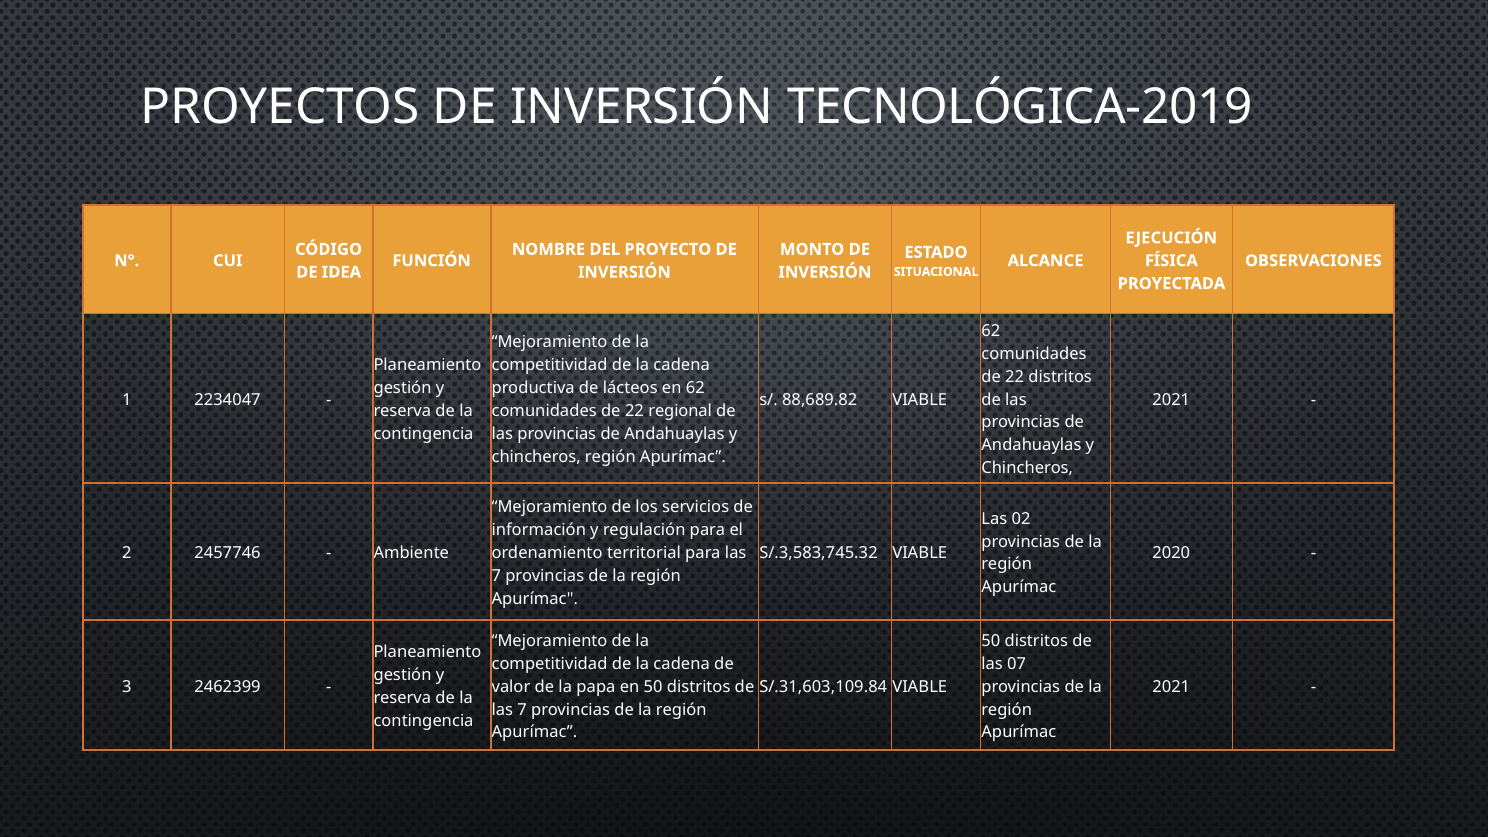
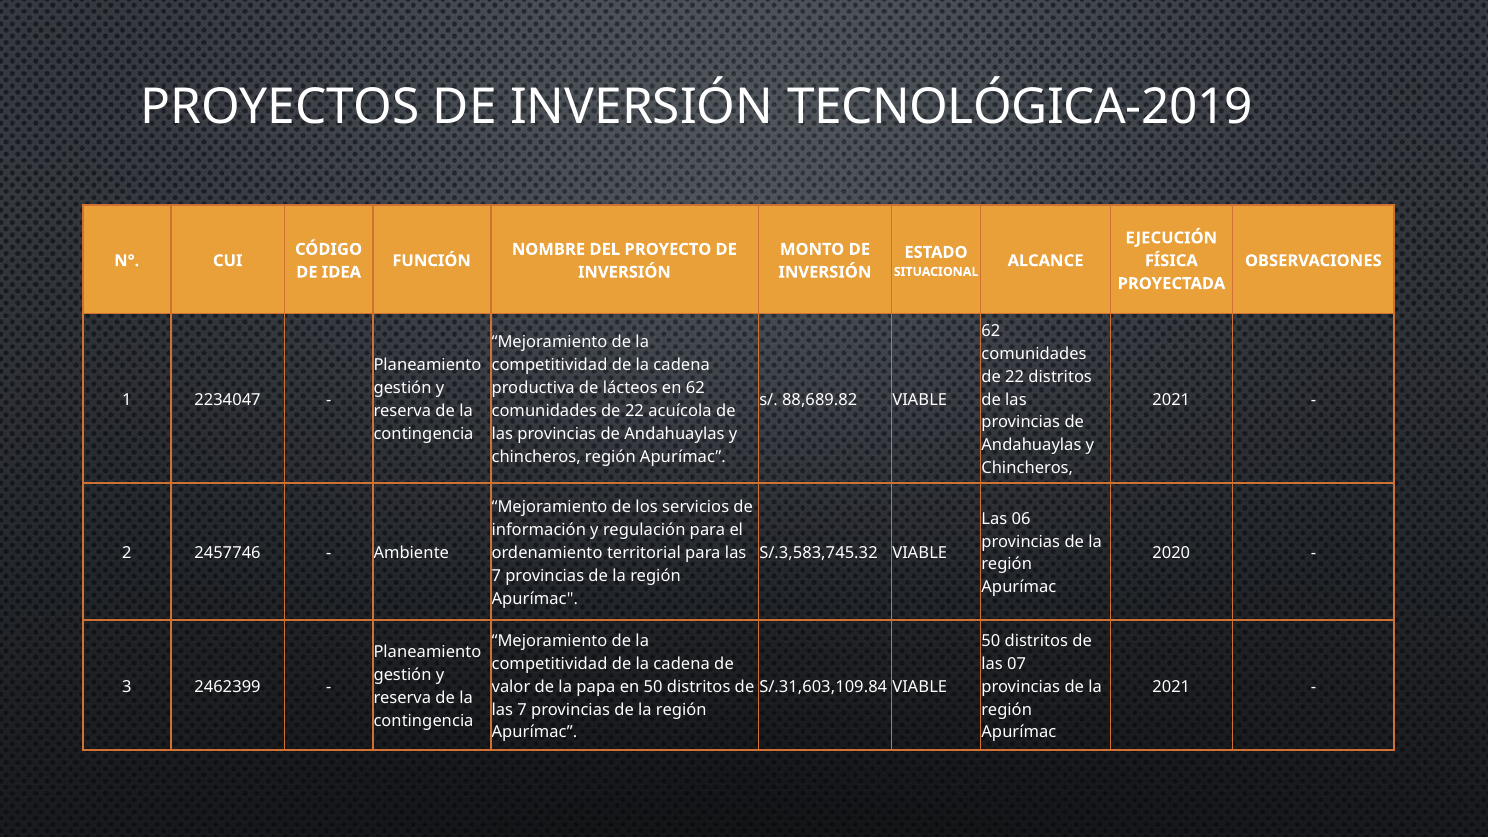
regional: regional -> acuícola
02: 02 -> 06
